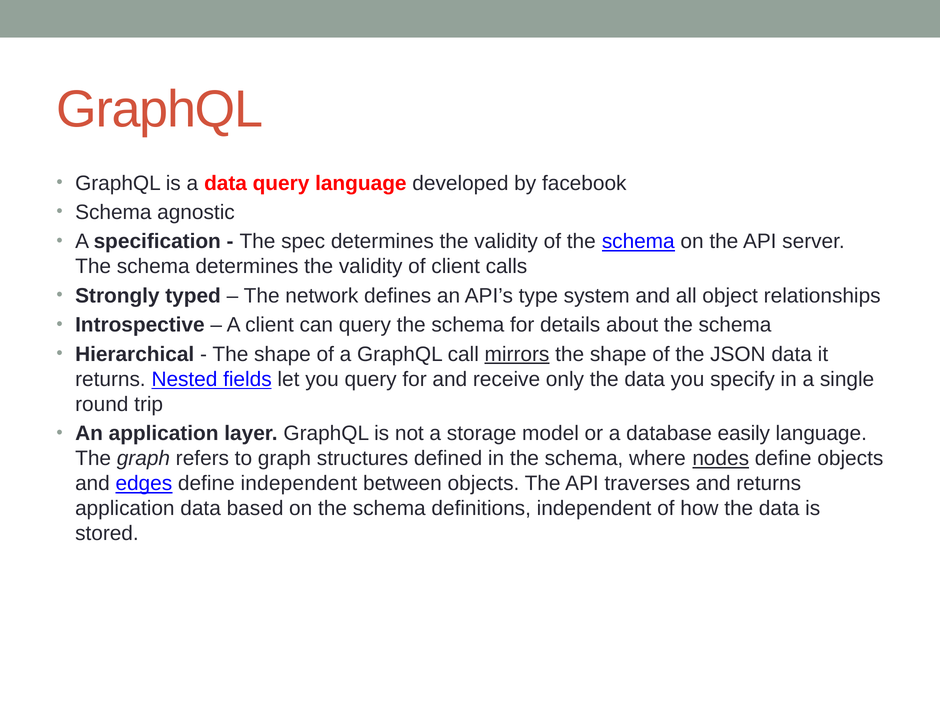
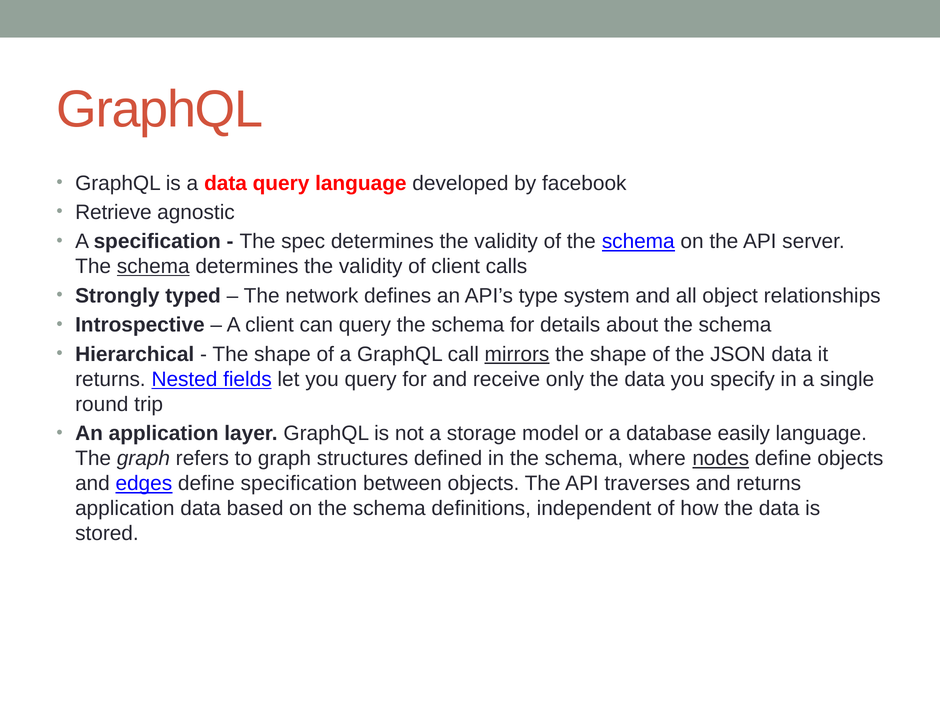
Schema at (113, 212): Schema -> Retrieve
schema at (153, 267) underline: none -> present
define independent: independent -> specification
